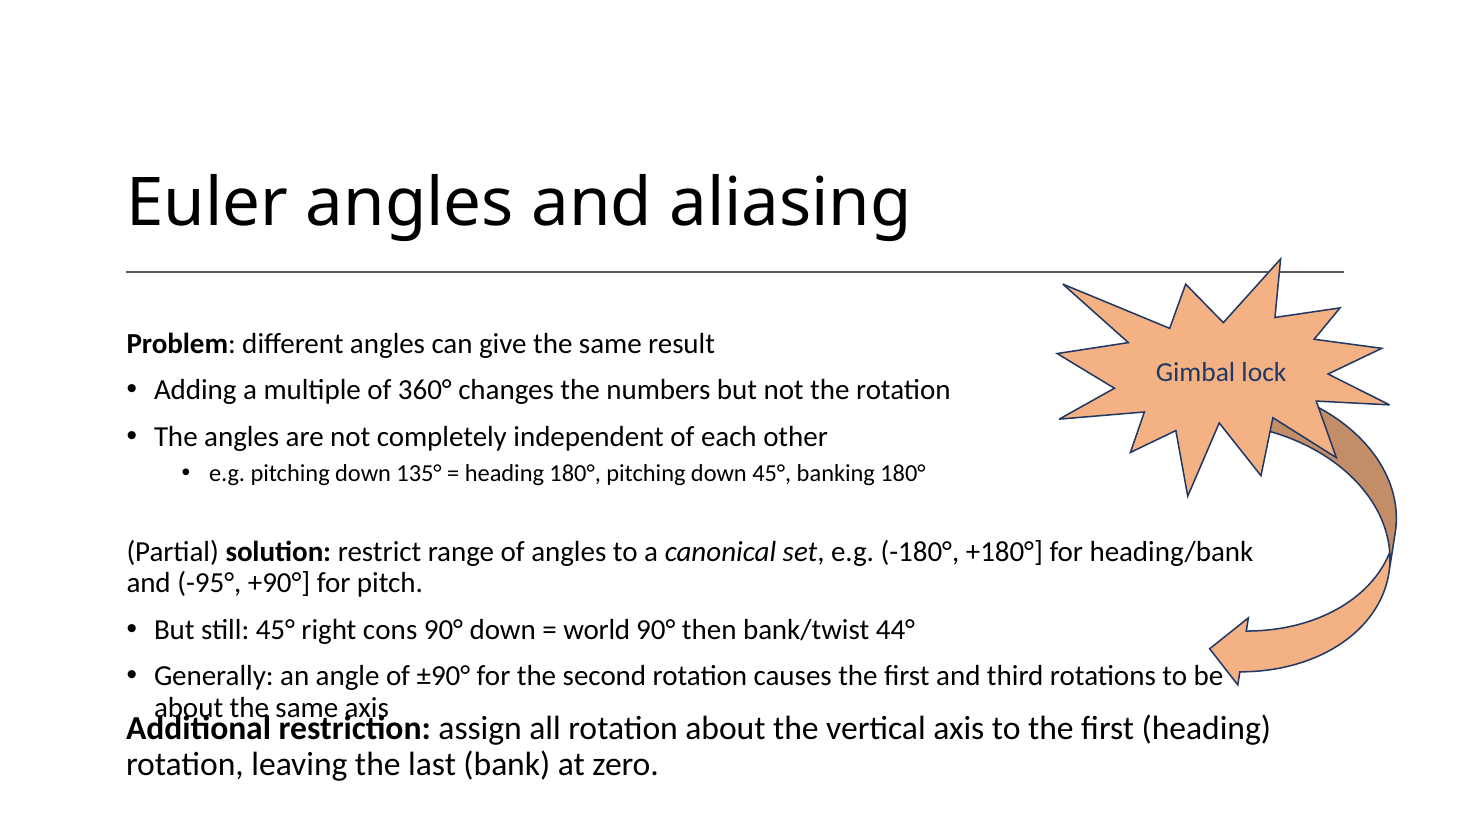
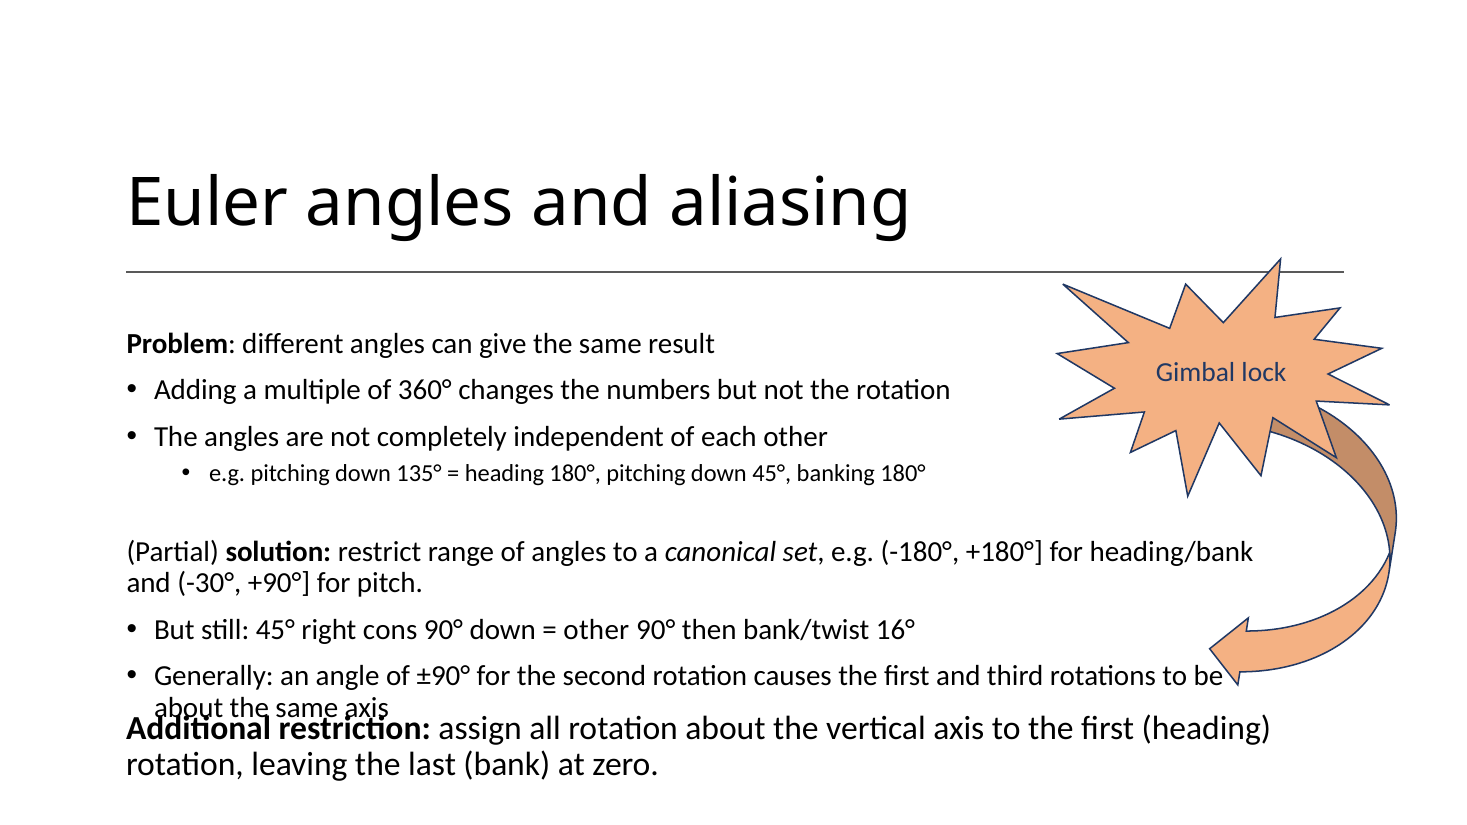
-95°: -95° -> -30°
world at (597, 630): world -> other
44°: 44° -> 16°
